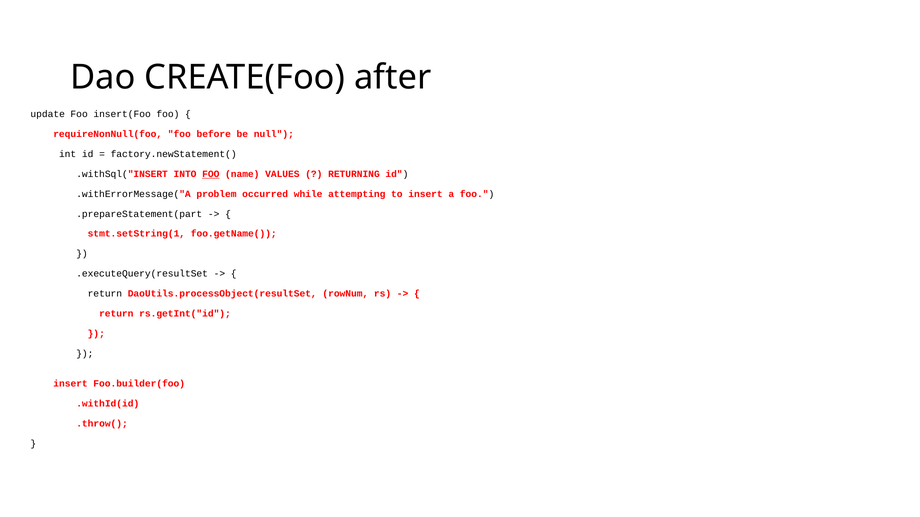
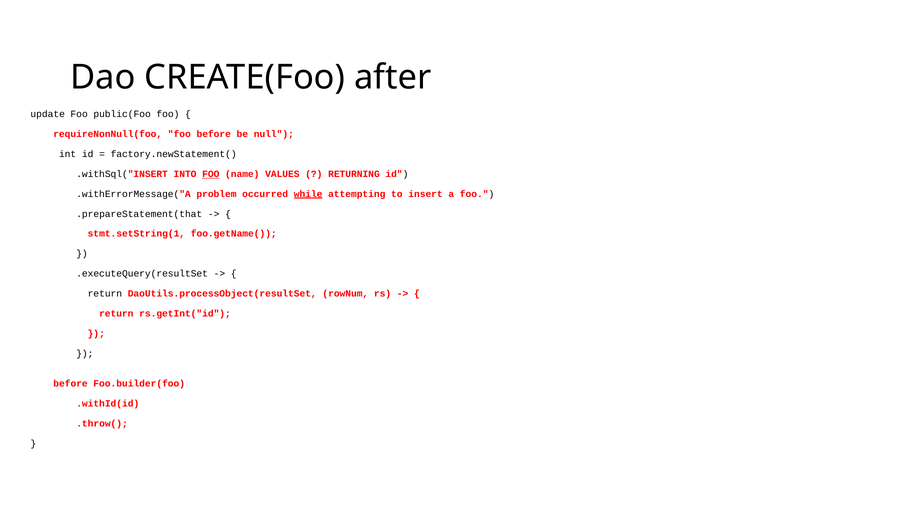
insert(Foo: insert(Foo -> public(Foo
while underline: none -> present
.prepareStatement(part: .prepareStatement(part -> .prepareStatement(that
insert at (71, 384): insert -> before
